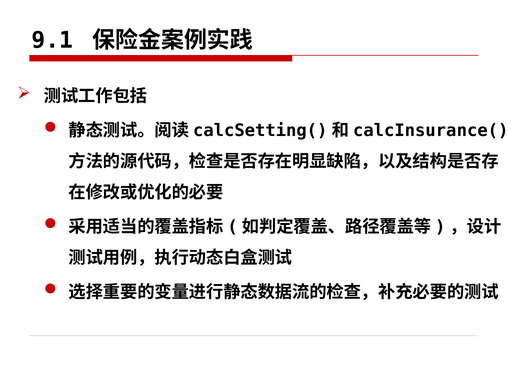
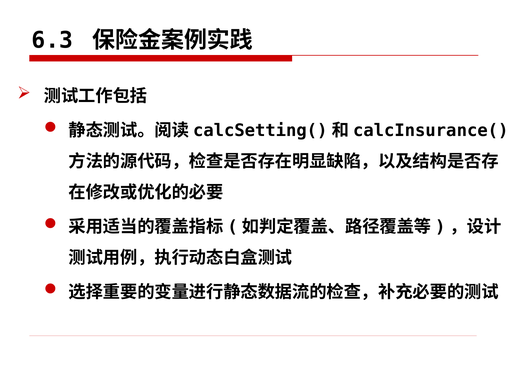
9.1: 9.1 -> 6.3
